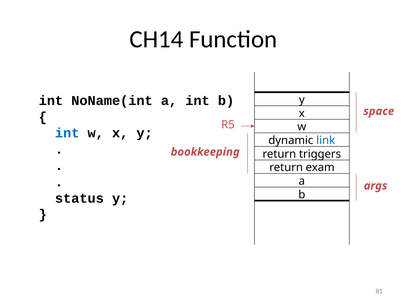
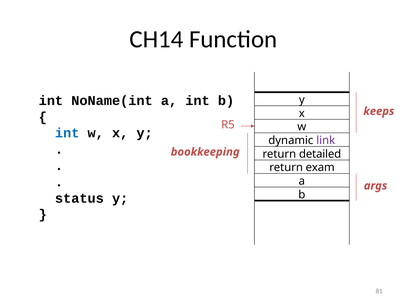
space: space -> keeps
link colour: blue -> purple
triggers: triggers -> detailed
